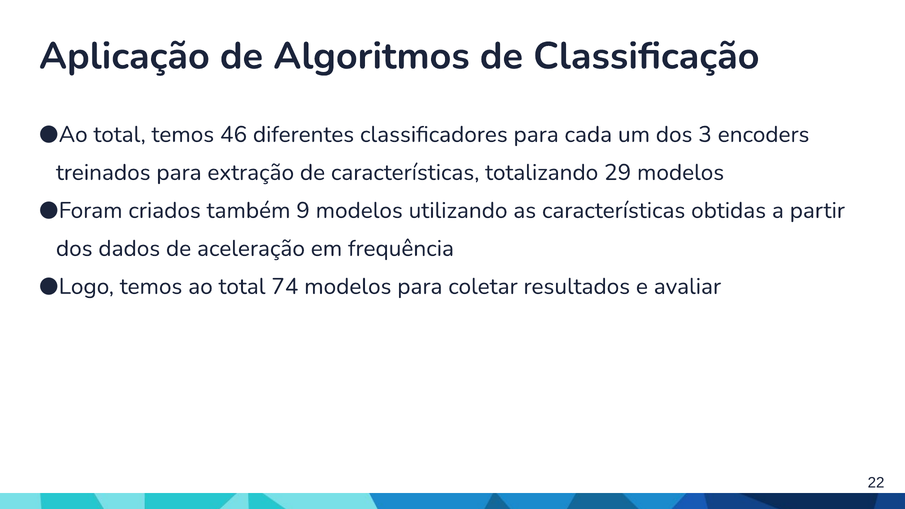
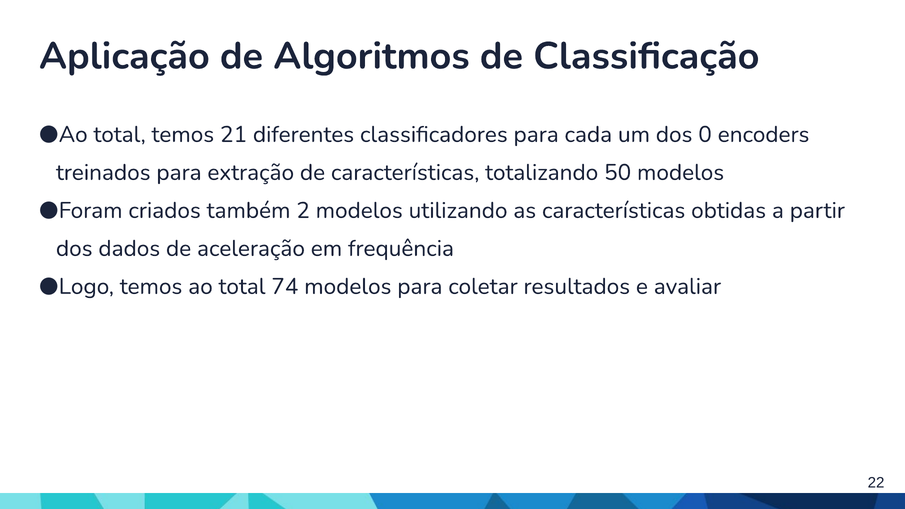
46: 46 -> 21
3: 3 -> 0
29: 29 -> 50
9: 9 -> 2
